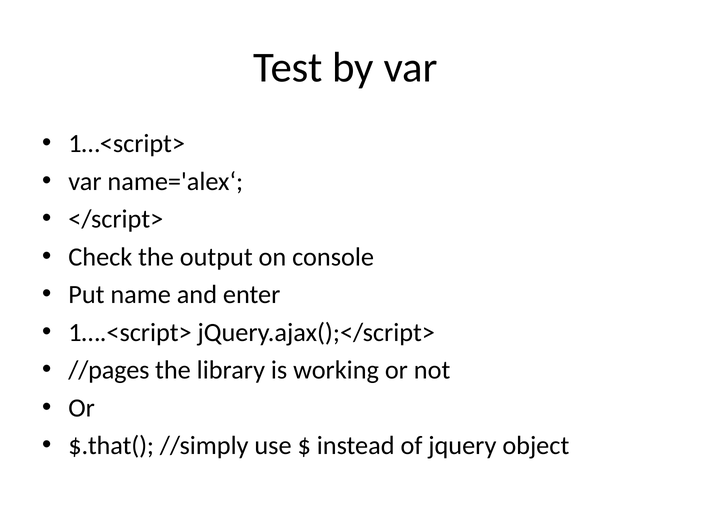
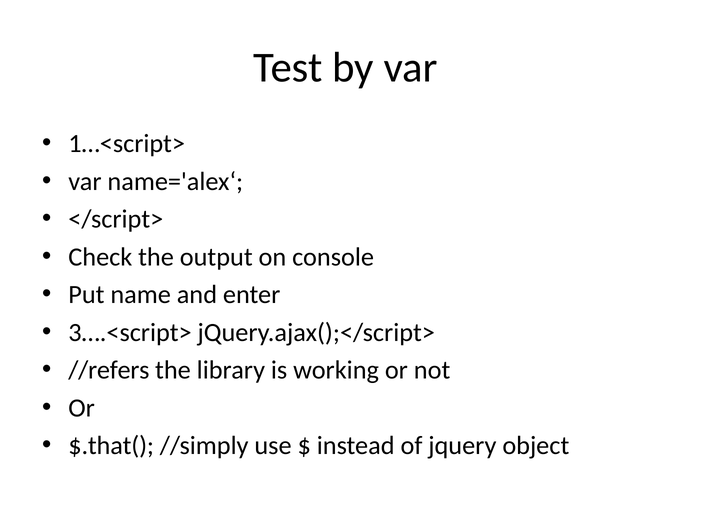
1….<script>: 1….<script> -> 3….<script>
//pages: //pages -> //refers
